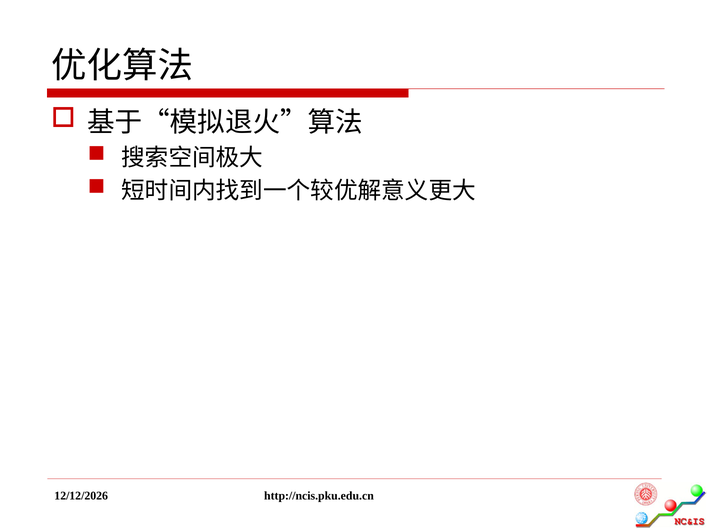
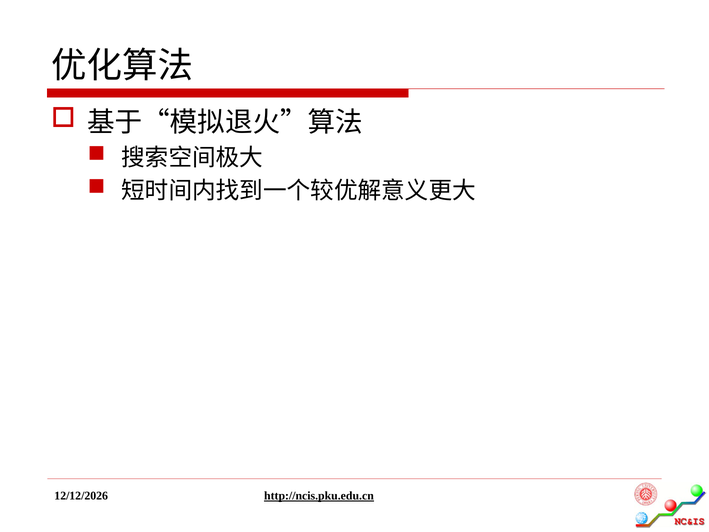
http://ncis.pku.edu.cn underline: none -> present
